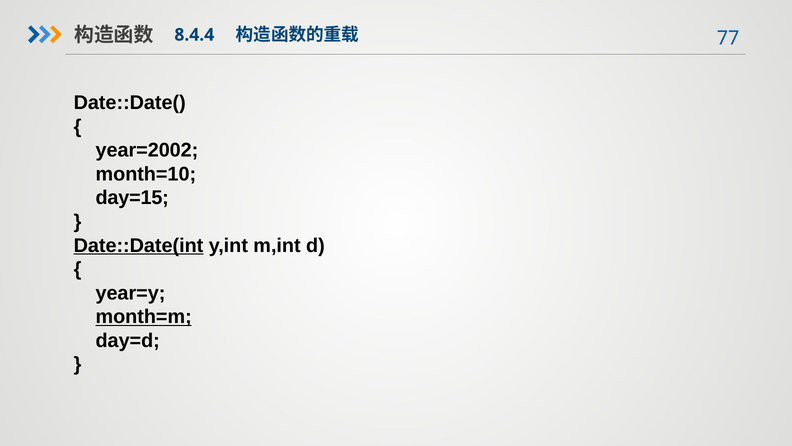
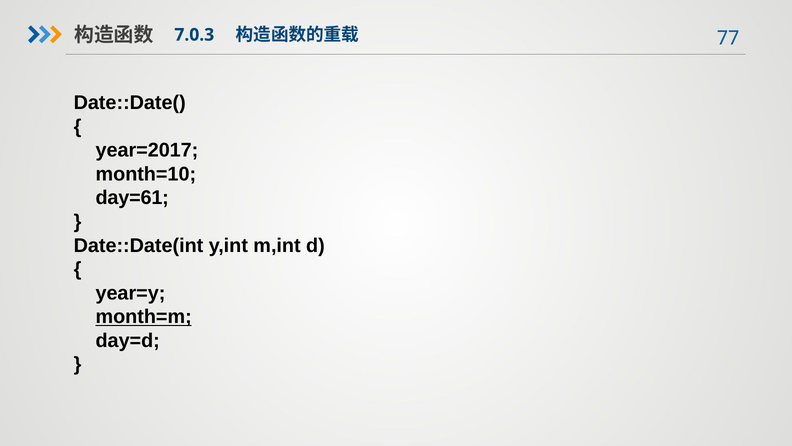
8.4.4: 8.4.4 -> 7.0.3
year=2002: year=2002 -> year=2017
day=15: day=15 -> day=61
Date::Date(int underline: present -> none
